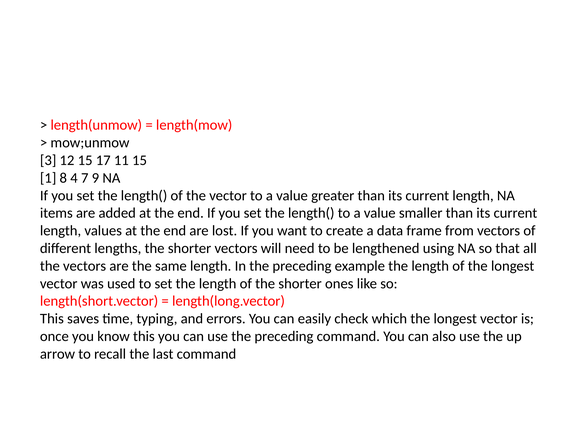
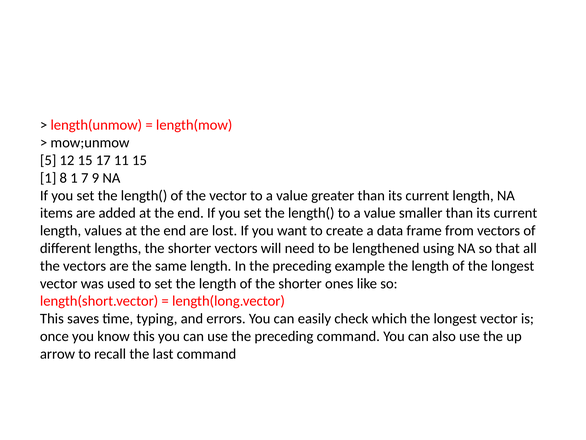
3: 3 -> 5
8 4: 4 -> 1
